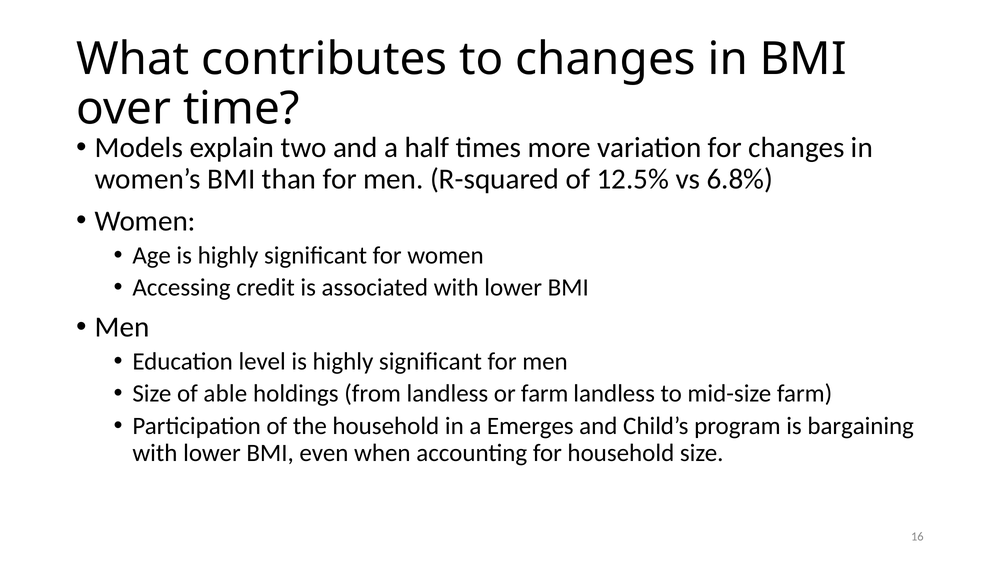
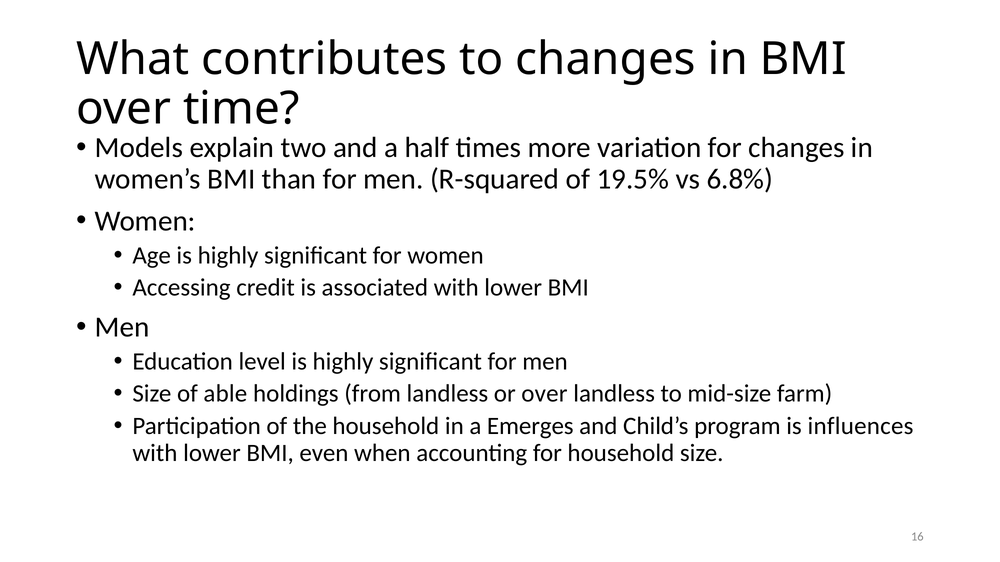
12.5%: 12.5% -> 19.5%
or farm: farm -> over
bargaining: bargaining -> influences
